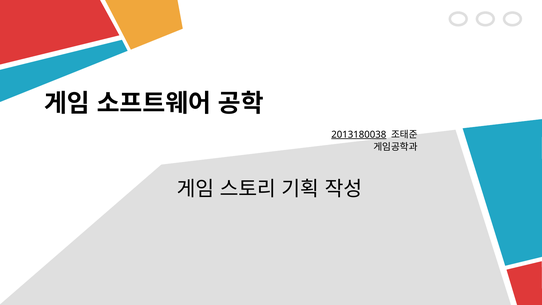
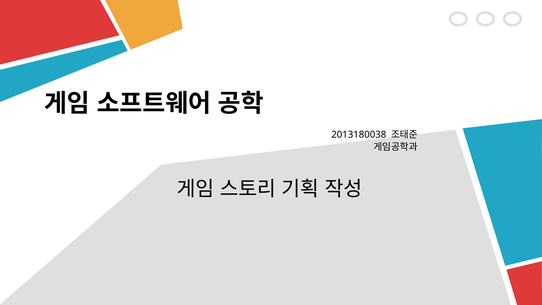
2013180038 underline: present -> none
